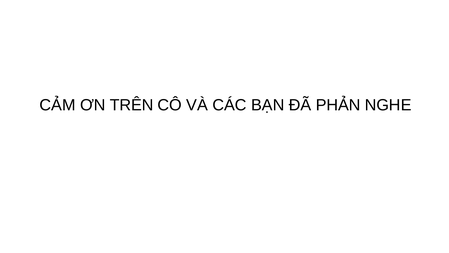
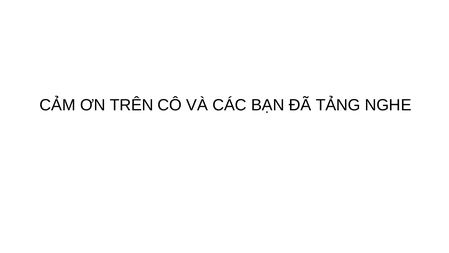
PHẢN: PHẢN -> TẢNG
